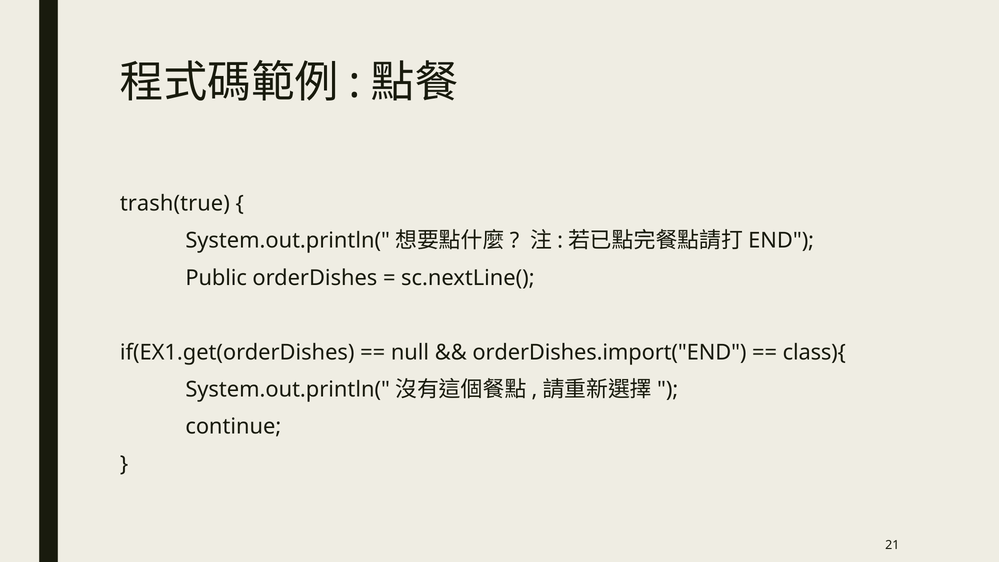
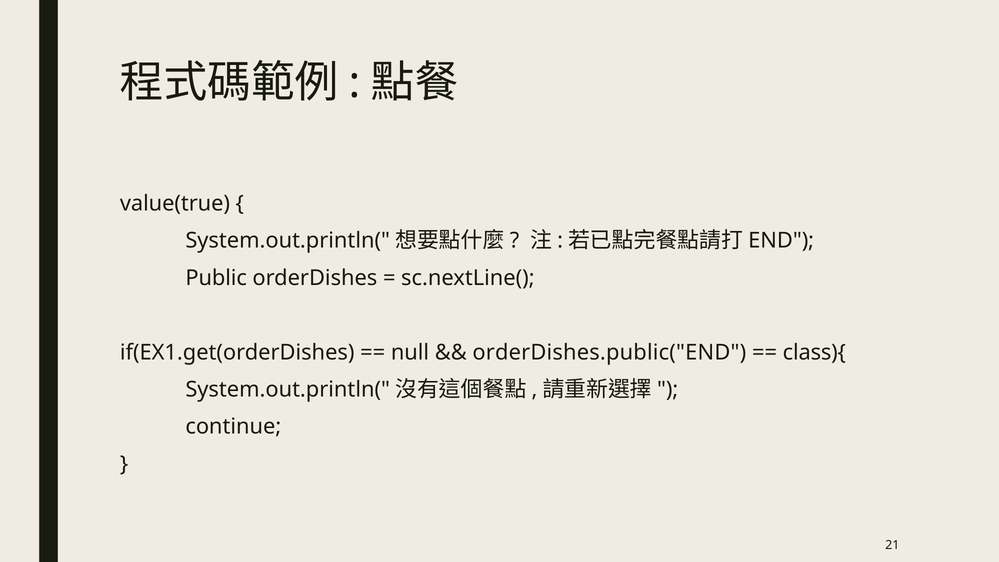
trash(true: trash(true -> value(true
orderDishes.import("END: orderDishes.import("END -> orderDishes.public("END
